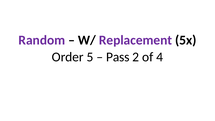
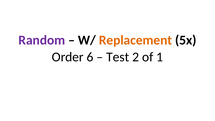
Replacement colour: purple -> orange
5: 5 -> 6
Pass: Pass -> Test
4: 4 -> 1
